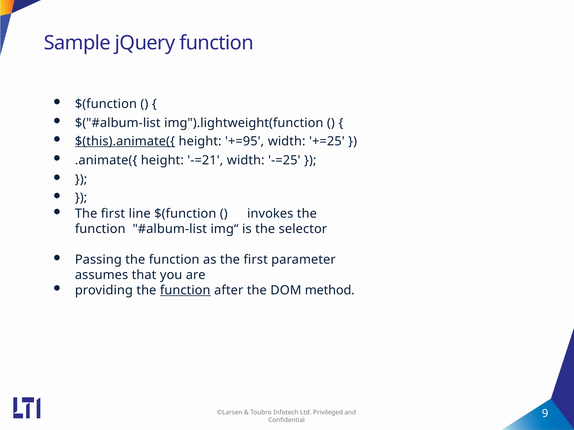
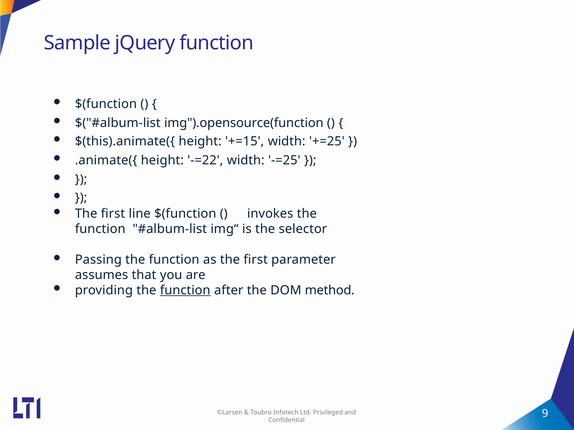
img").lightweight(function: img").lightweight(function -> img").opensource(function
$(this).animate({ underline: present -> none
+=95: +=95 -> +=15
-=21: -=21 -> -=22
